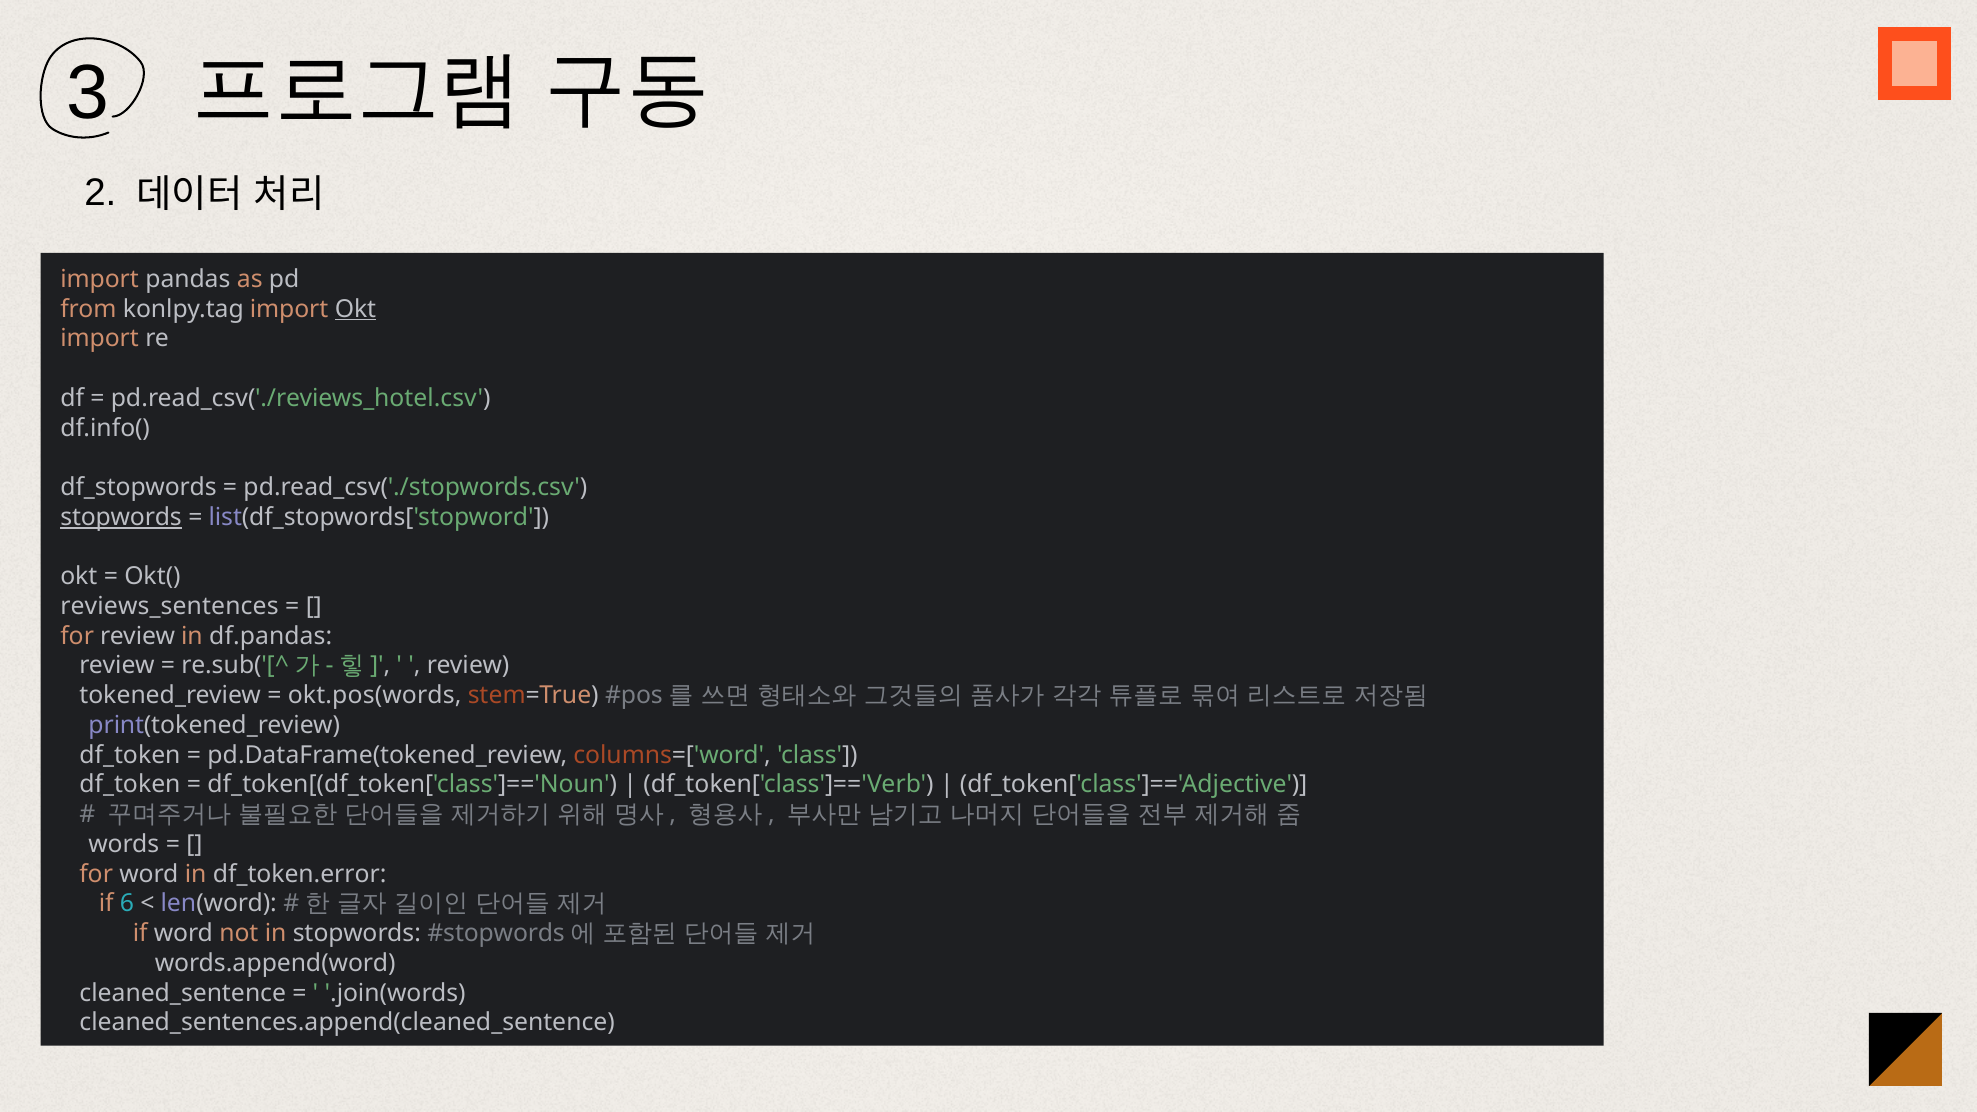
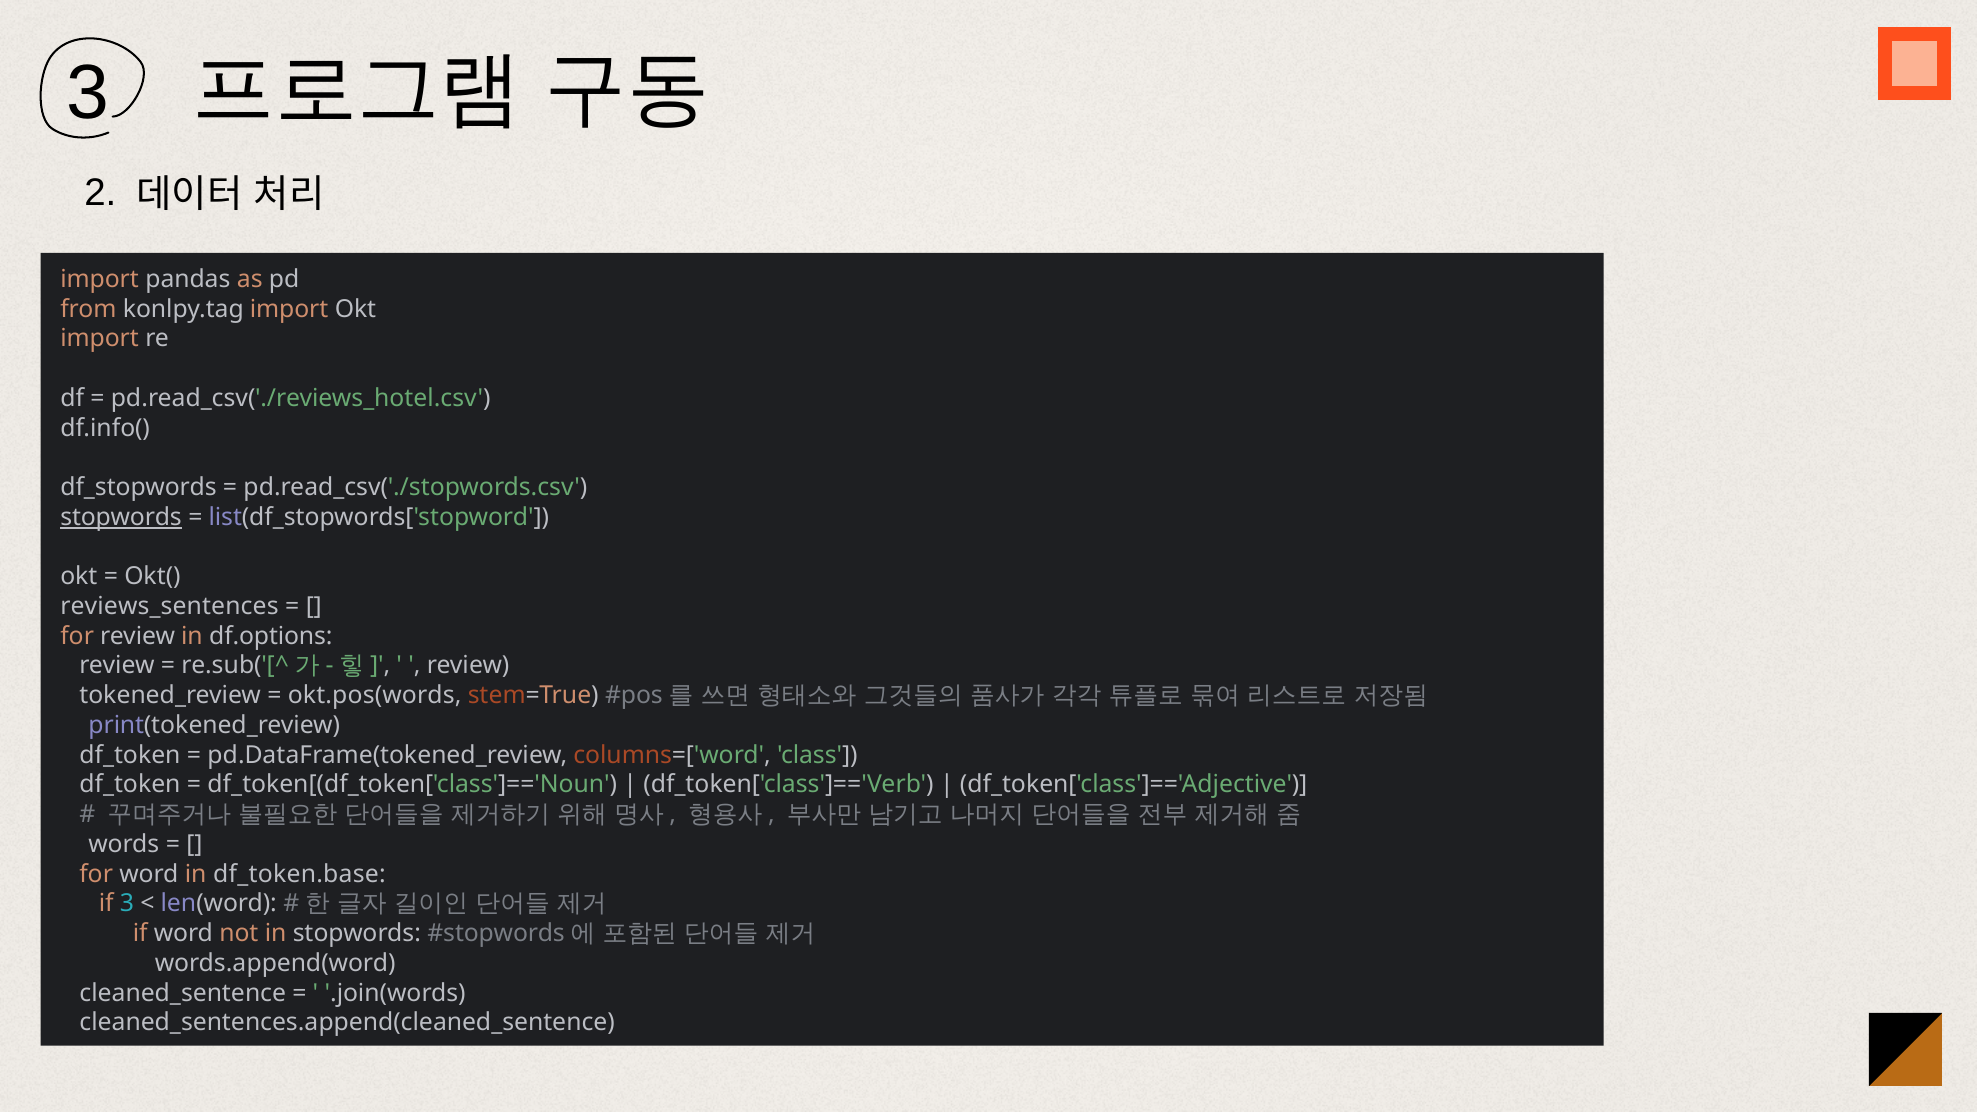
Okt at (355, 309) underline: present -> none
df.pandas: df.pandas -> df.options
df_token.error: df_token.error -> df_token.base
if 6: 6 -> 3
